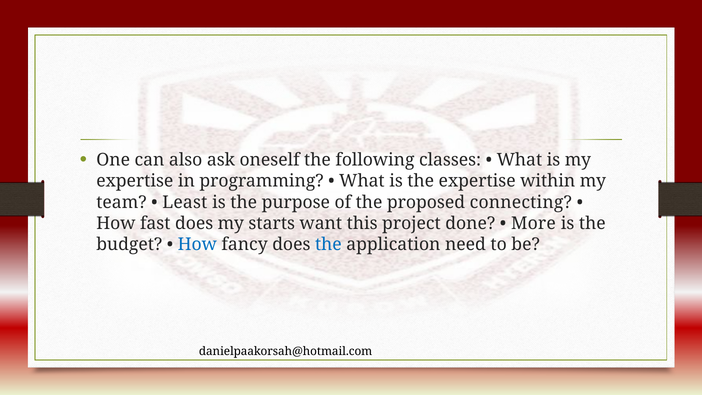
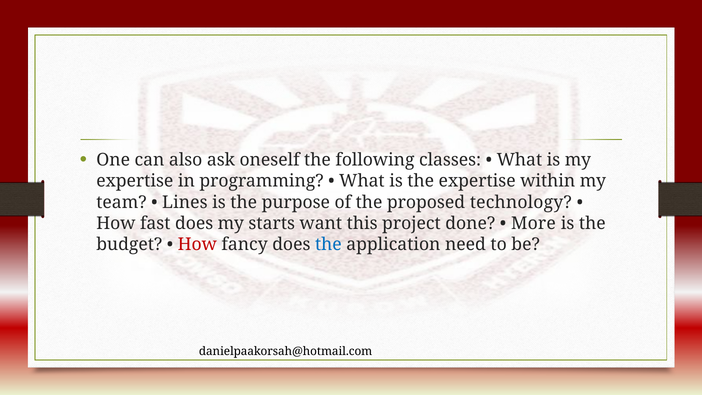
Least: Least -> Lines
connecting: connecting -> technology
How at (197, 244) colour: blue -> red
